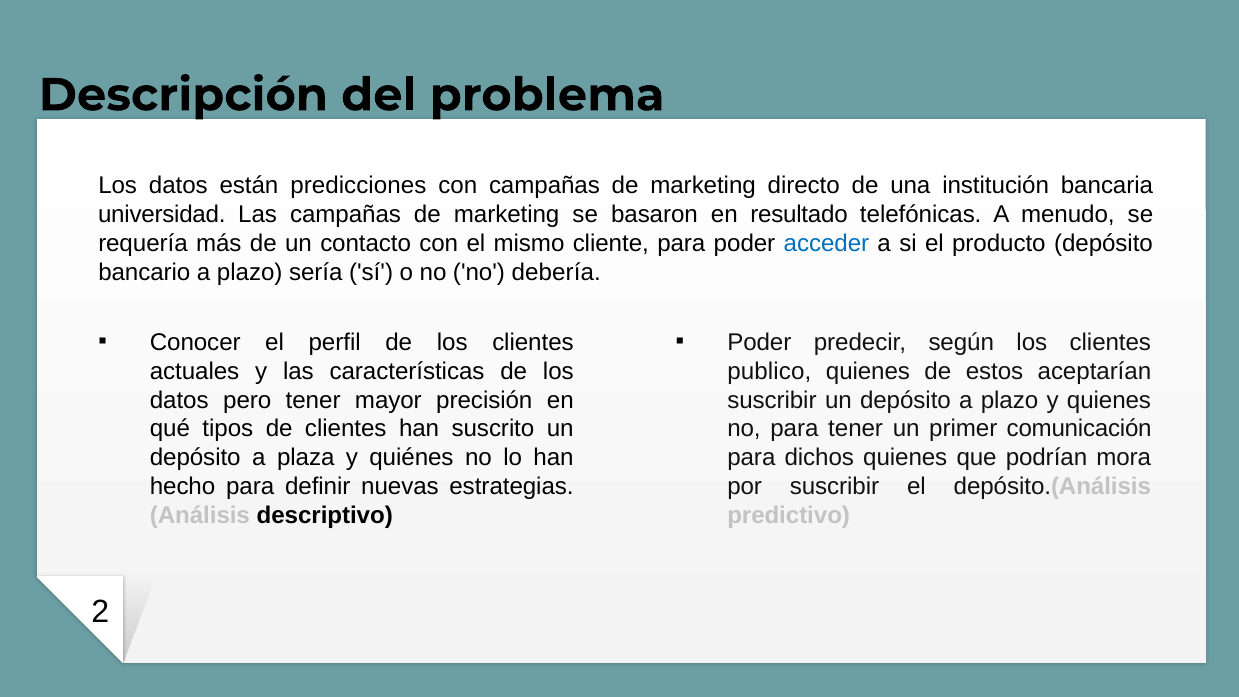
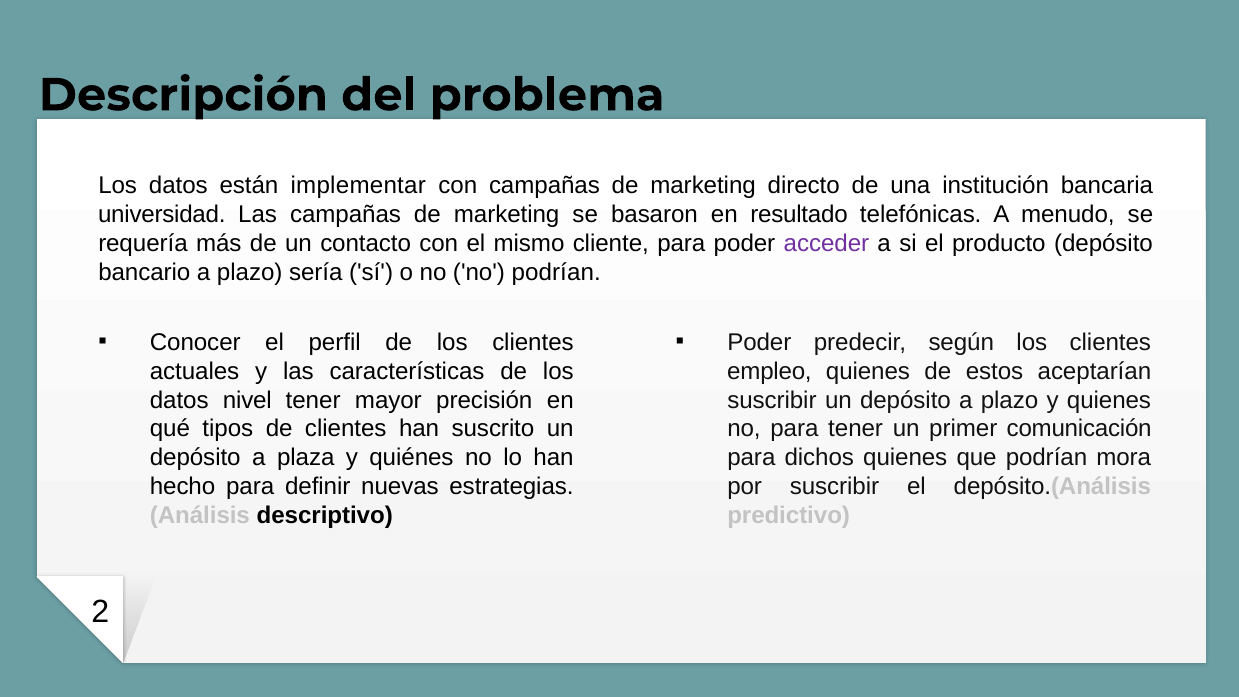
predicciones: predicciones -> implementar
acceder colour: blue -> purple
no debería: debería -> podrían
publico: publico -> empleo
pero: pero -> nivel
